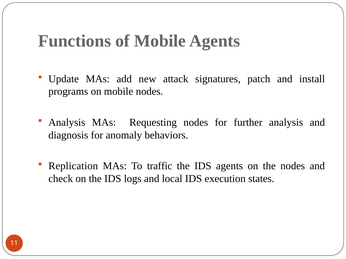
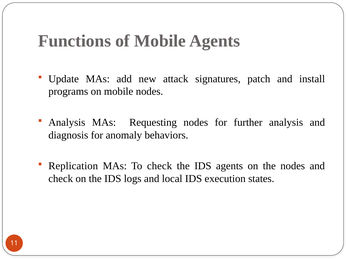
To traffic: traffic -> check
